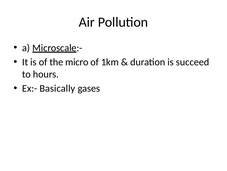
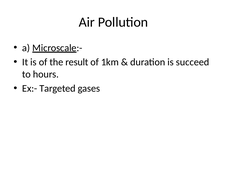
micro: micro -> result
Basically: Basically -> Targeted
